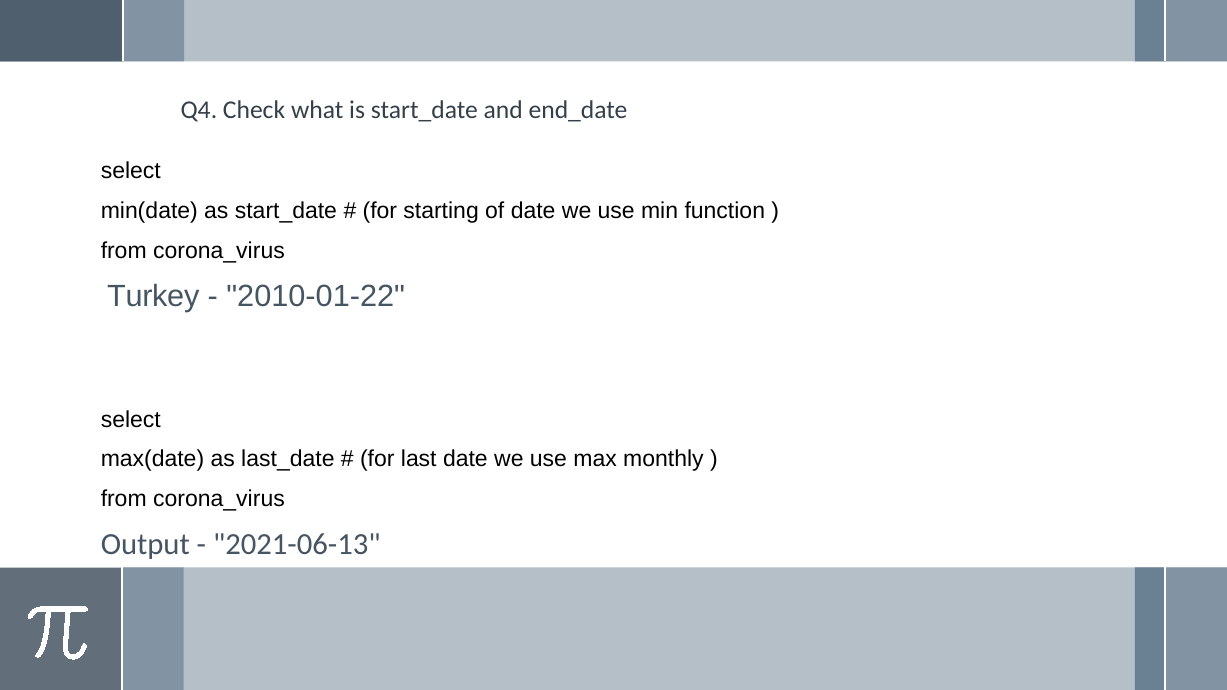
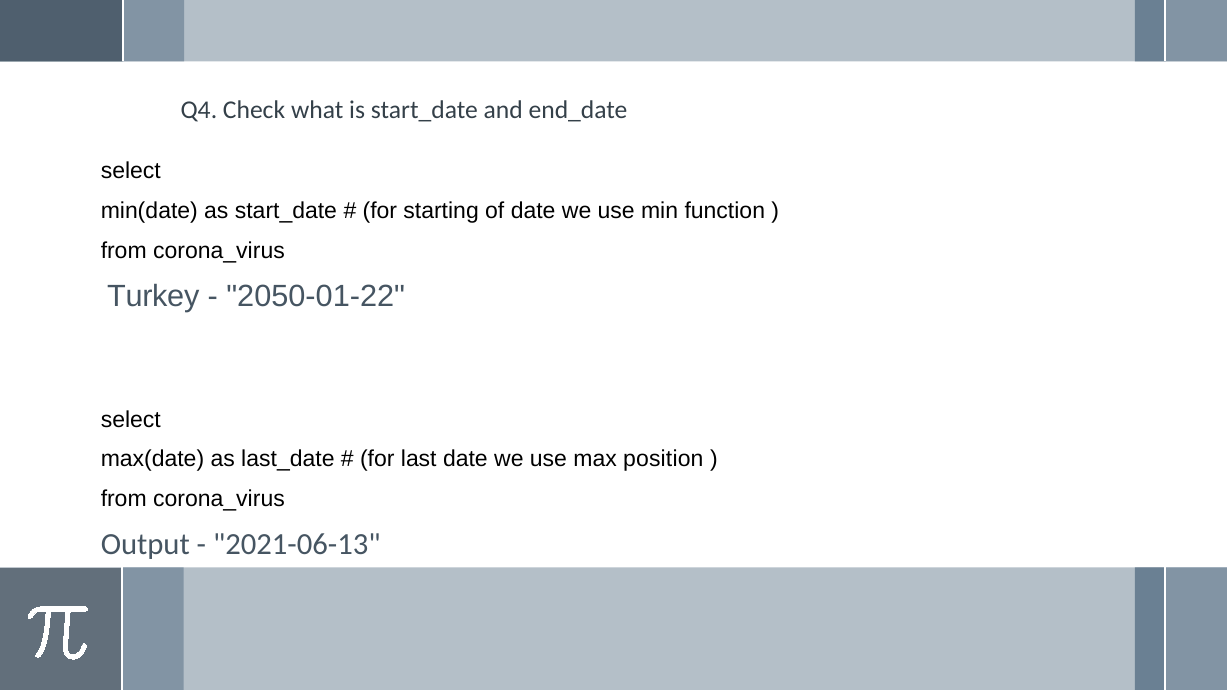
2010-01-22: 2010-01-22 -> 2050-01-22
monthly: monthly -> position
